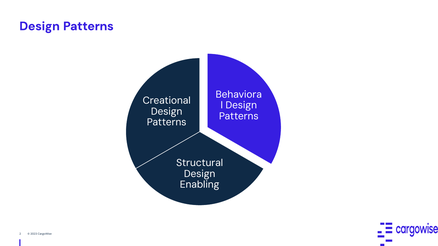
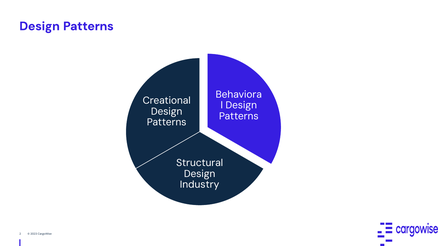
Enabling: Enabling -> Industry
